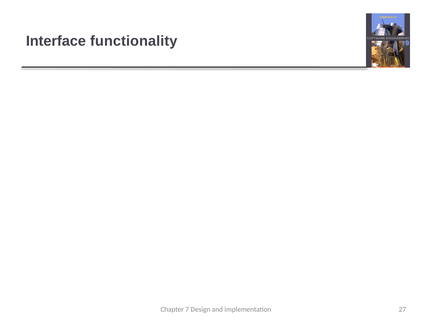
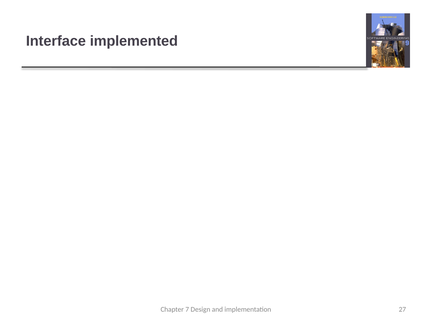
functionality: functionality -> implemented
